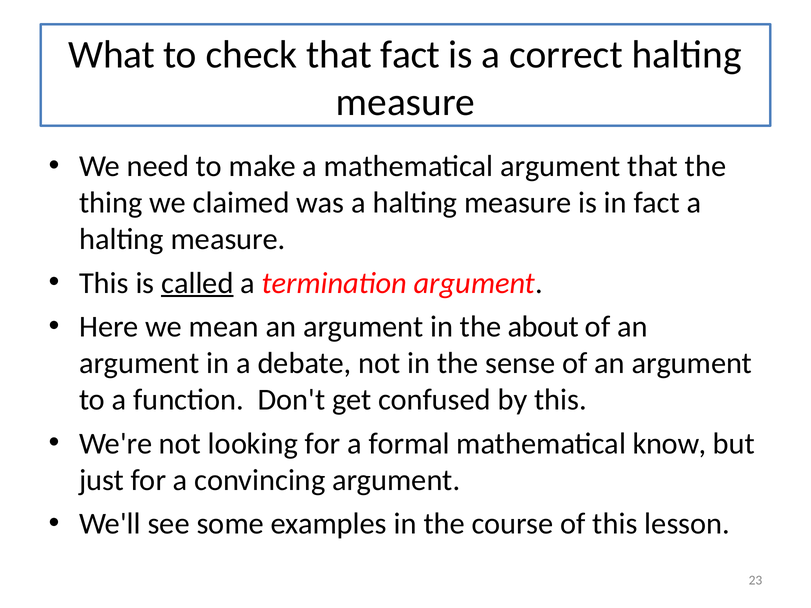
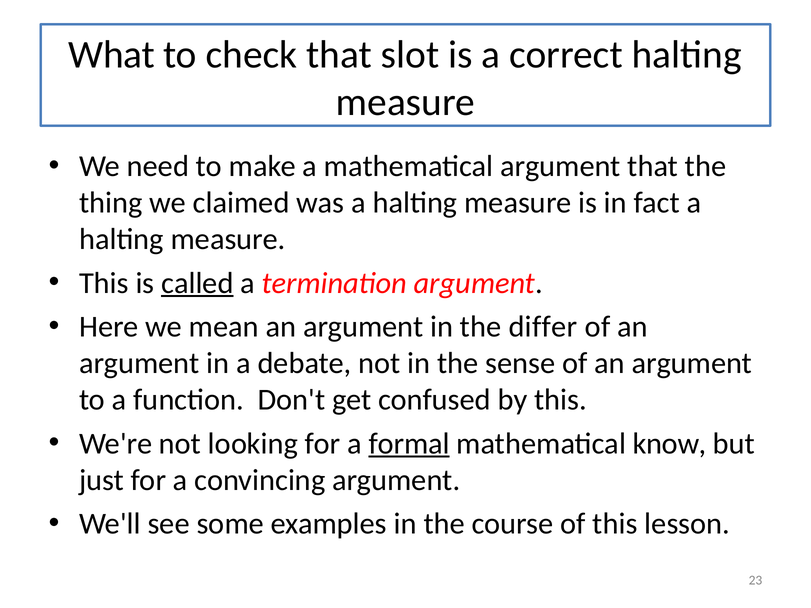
that fact: fact -> slot
about: about -> differ
formal underline: none -> present
